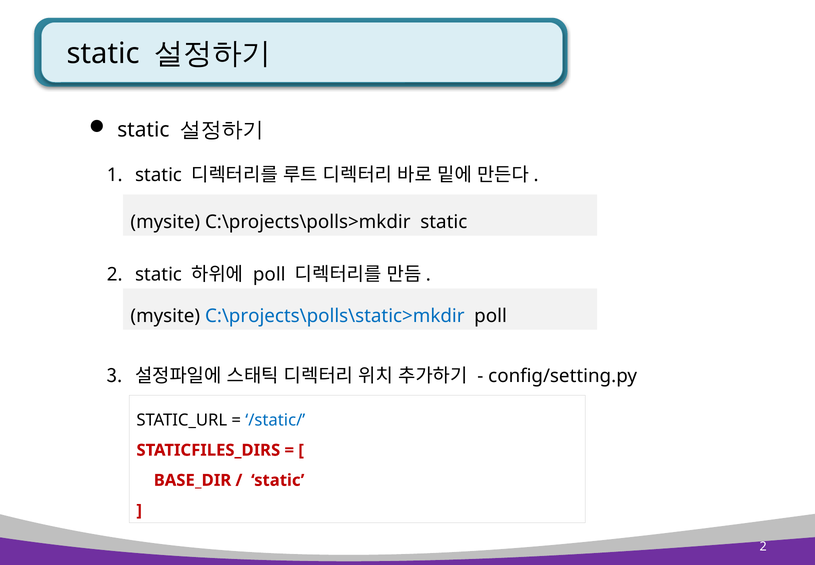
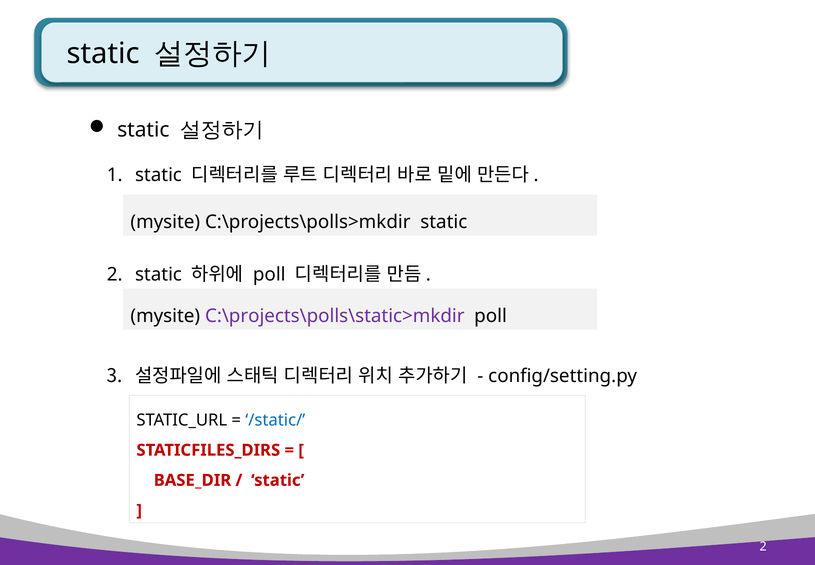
C:\projects\polls\static>mkdir colour: blue -> purple
